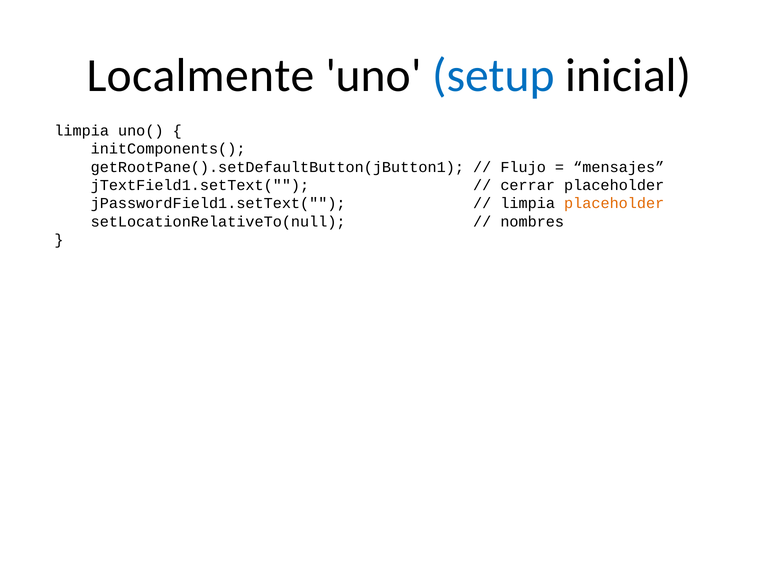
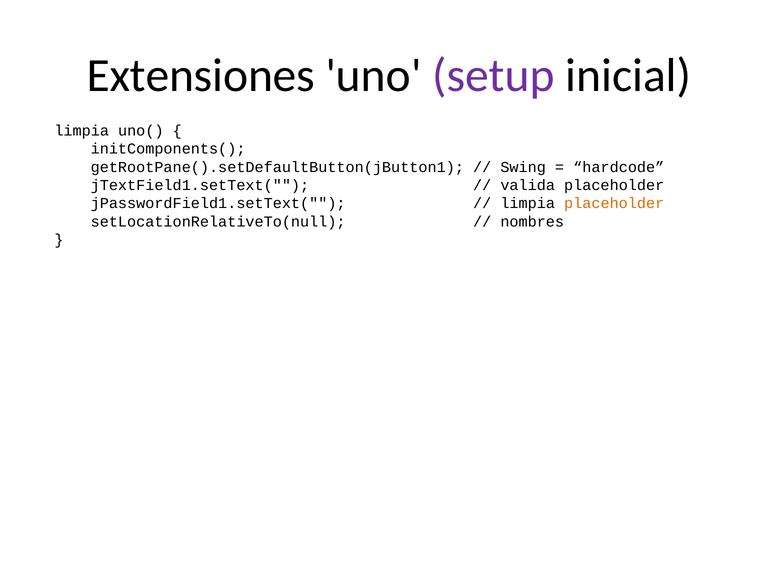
Localmente: Localmente -> Extensiones
setup colour: blue -> purple
Flujo: Flujo -> Swing
mensajes: mensajes -> hardcode
cerrar: cerrar -> valida
